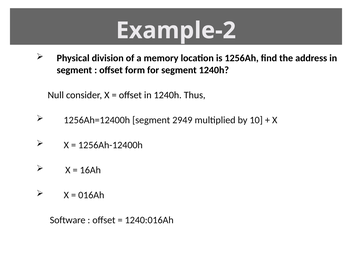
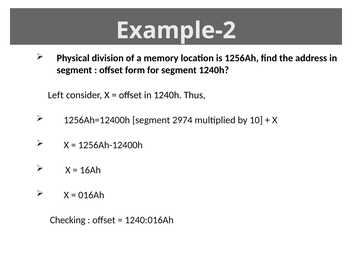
Null: Null -> Left
2949: 2949 -> 2974
Software: Software -> Checking
